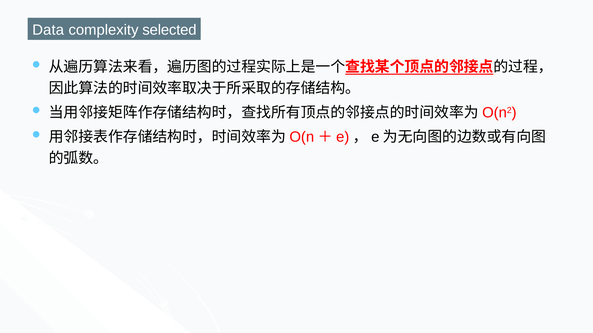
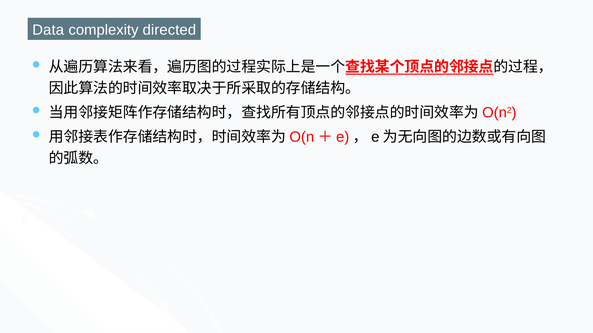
selected: selected -> directed
